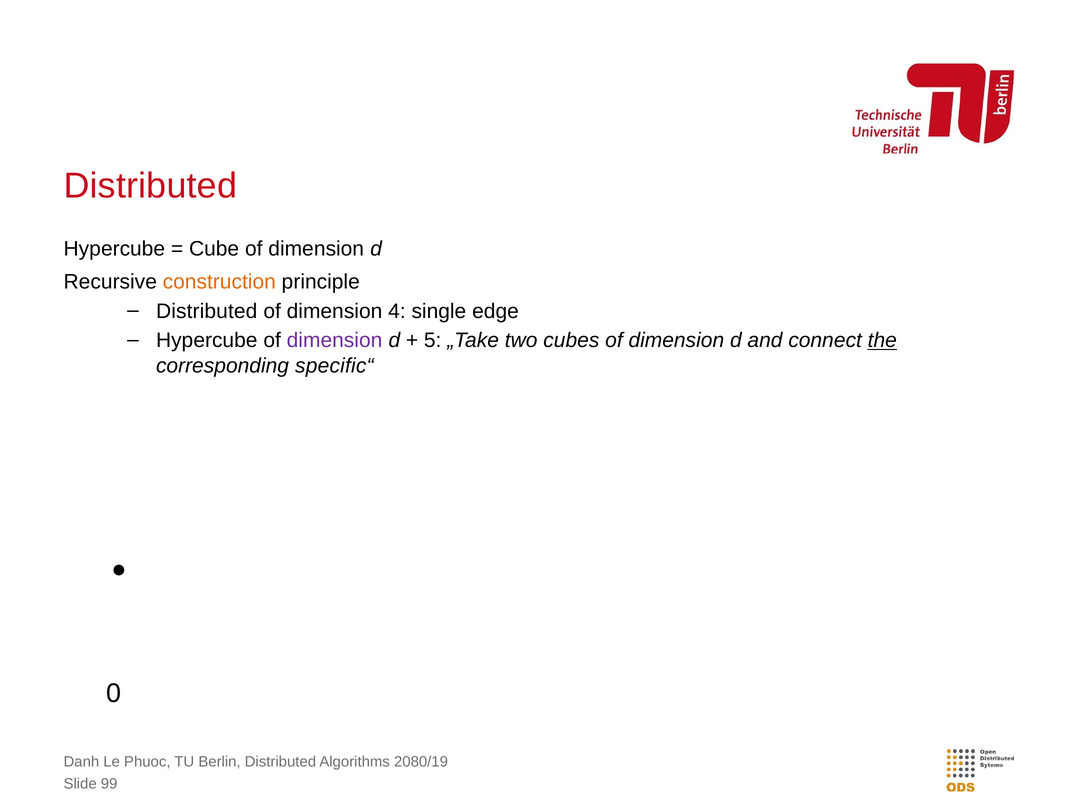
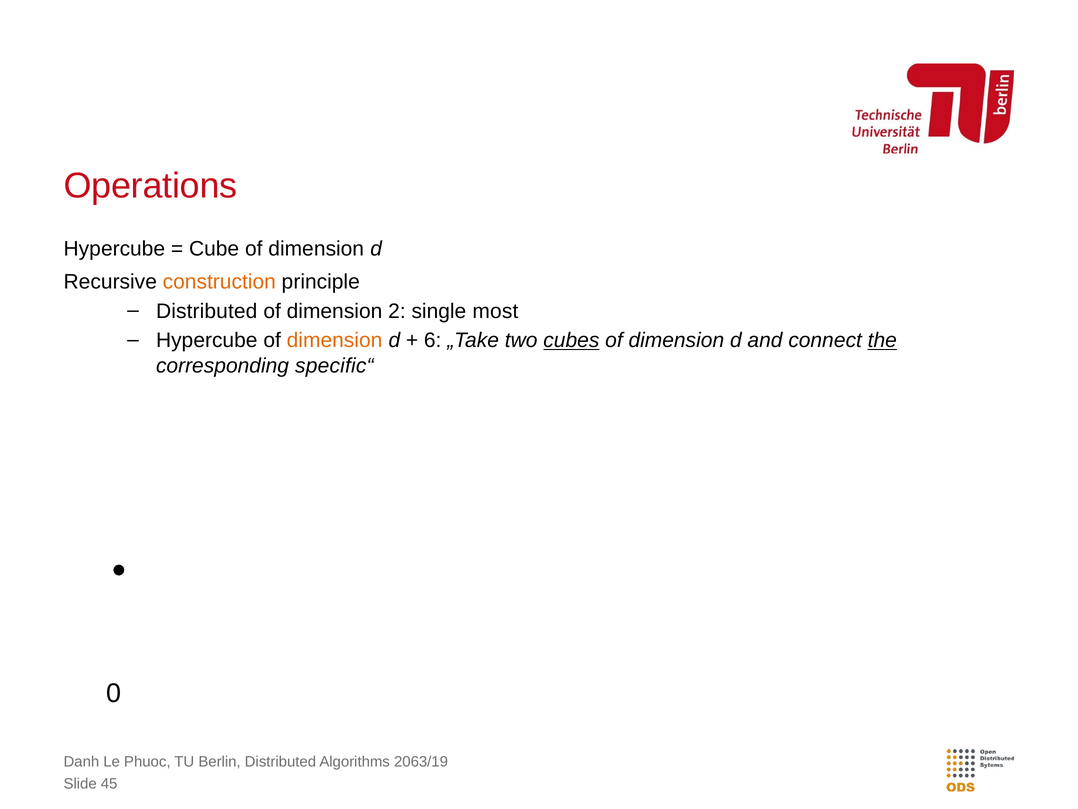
Distributed at (150, 186): Distributed -> Operations
4: 4 -> 2
edge: edge -> most
dimension at (335, 340) colour: purple -> orange
5: 5 -> 6
cubes underline: none -> present
2080/19: 2080/19 -> 2063/19
99: 99 -> 45
